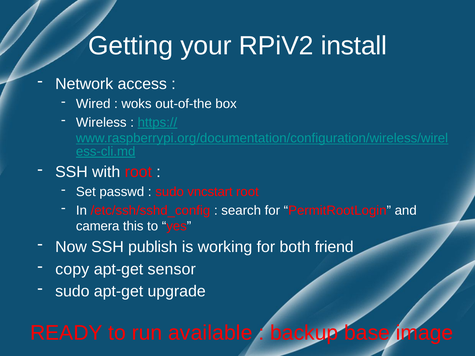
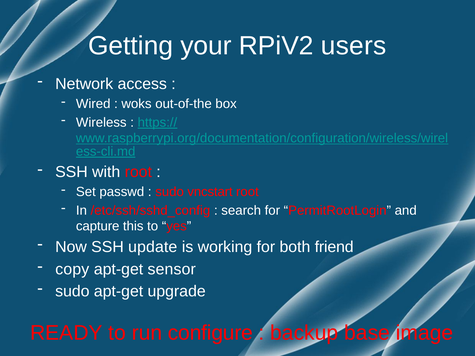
install: install -> users
camera: camera -> capture
publish: publish -> update
available: available -> configure
